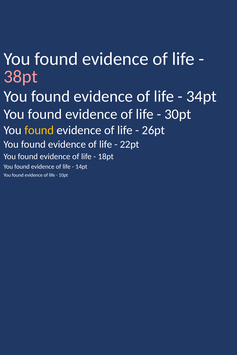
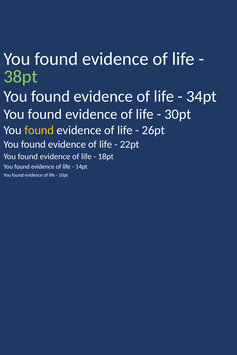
38pt colour: pink -> light green
